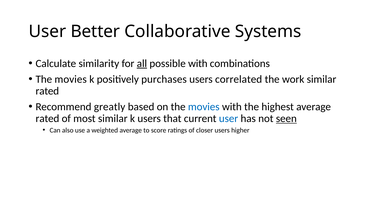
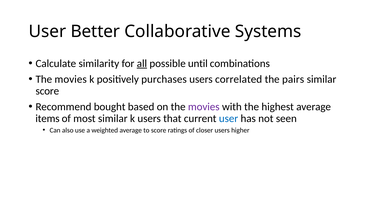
possible with: with -> until
work: work -> pairs
rated at (47, 91): rated -> score
greatly: greatly -> bought
movies at (204, 107) colour: blue -> purple
rated at (47, 118): rated -> items
seen underline: present -> none
